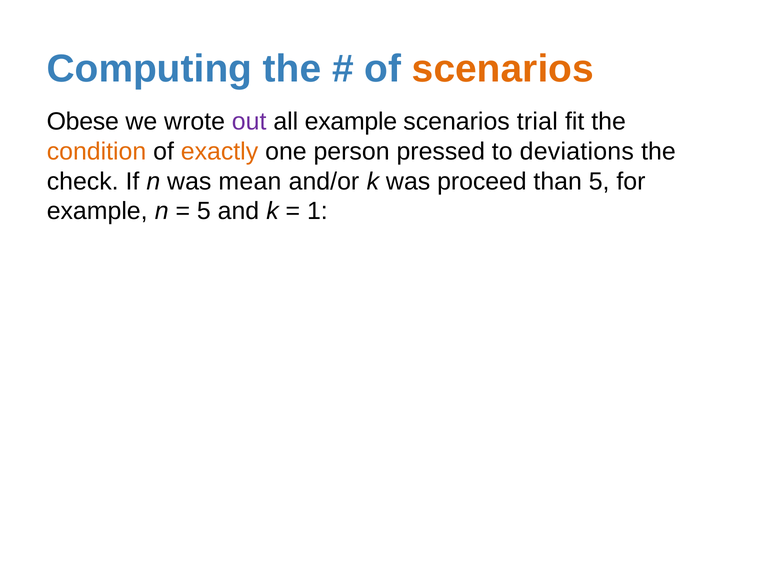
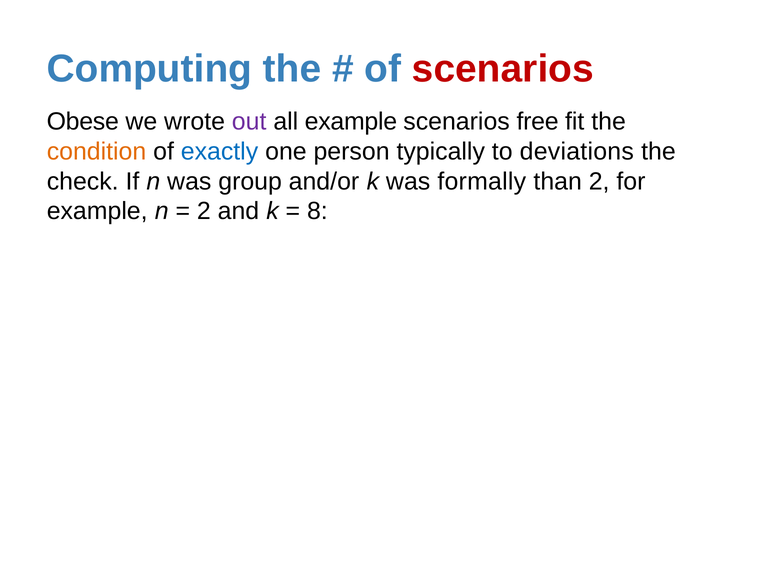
scenarios at (503, 69) colour: orange -> red
trial: trial -> free
exactly colour: orange -> blue
pressed: pressed -> typically
mean: mean -> group
proceed: proceed -> formally
than 5: 5 -> 2
5 at (204, 211): 5 -> 2
1: 1 -> 8
